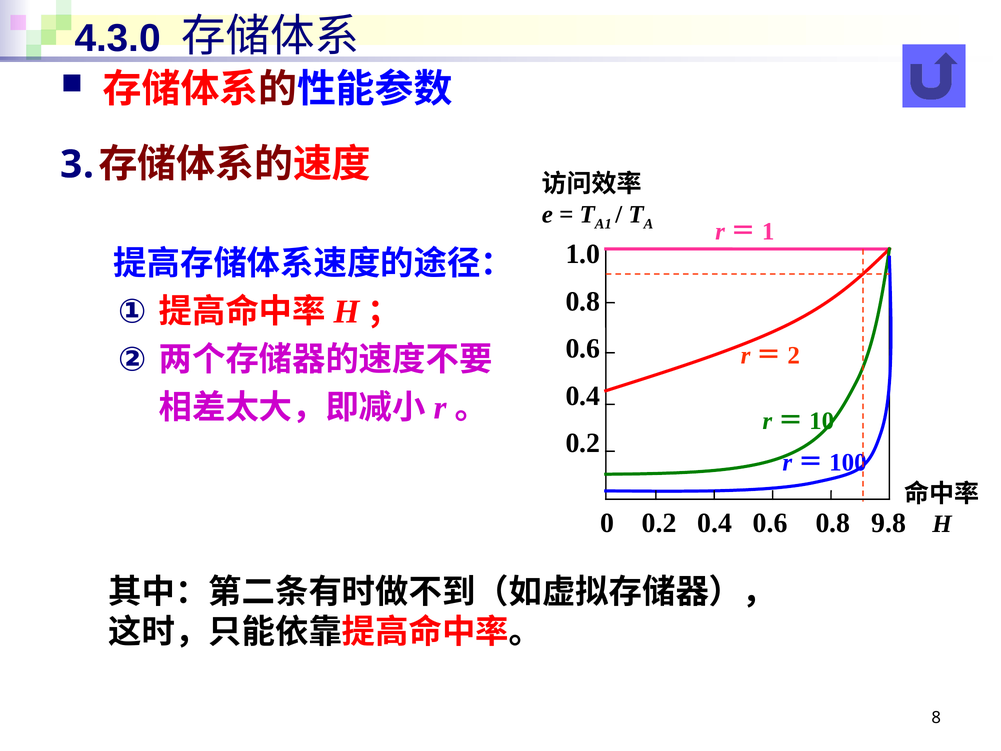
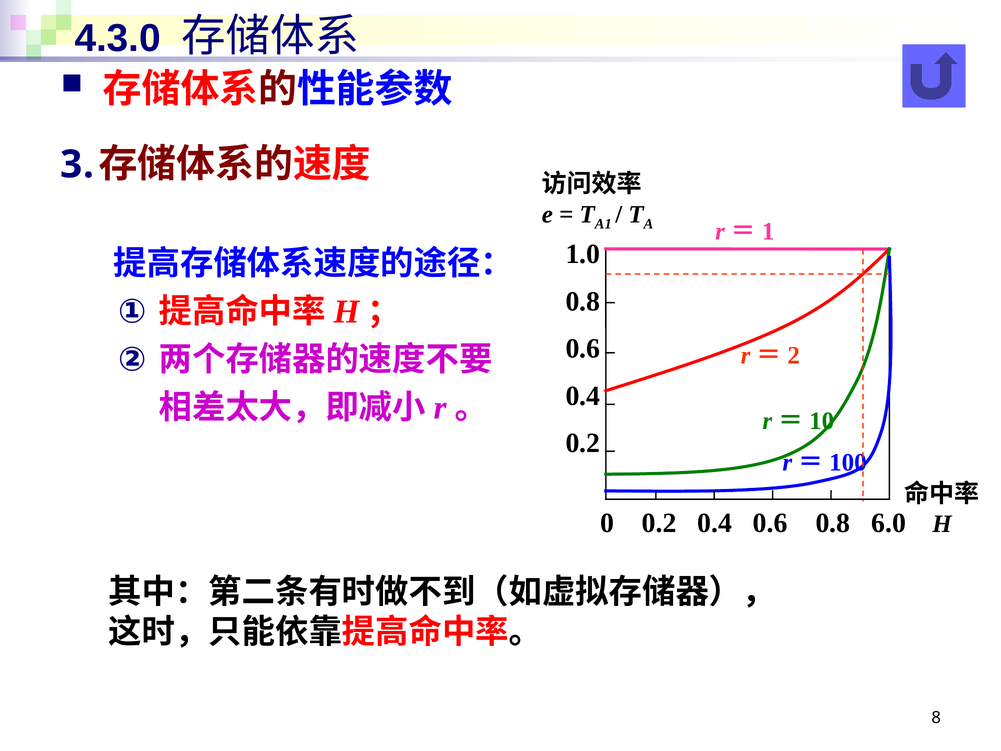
9.8: 9.8 -> 6.0
